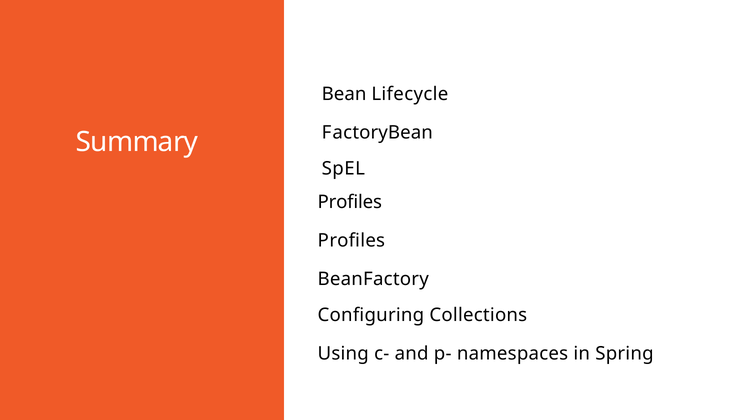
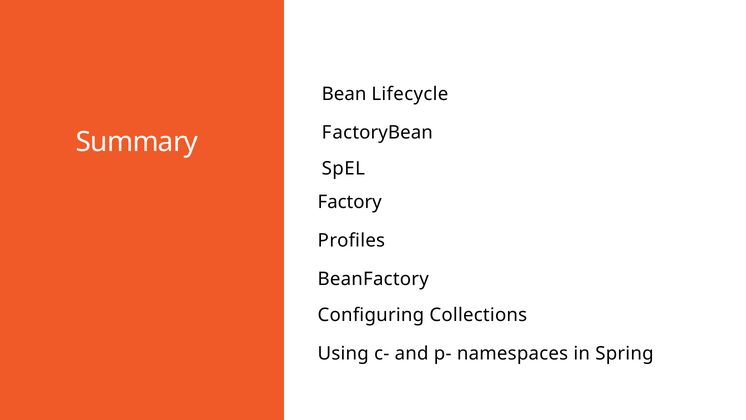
Profiles at (350, 202): Profiles -> Factory
